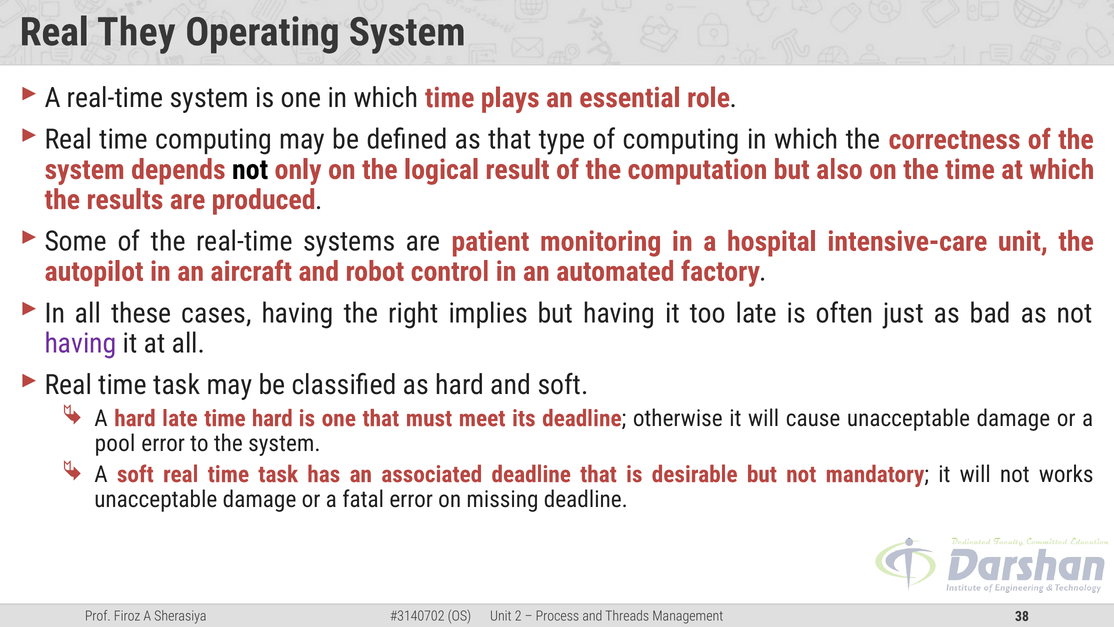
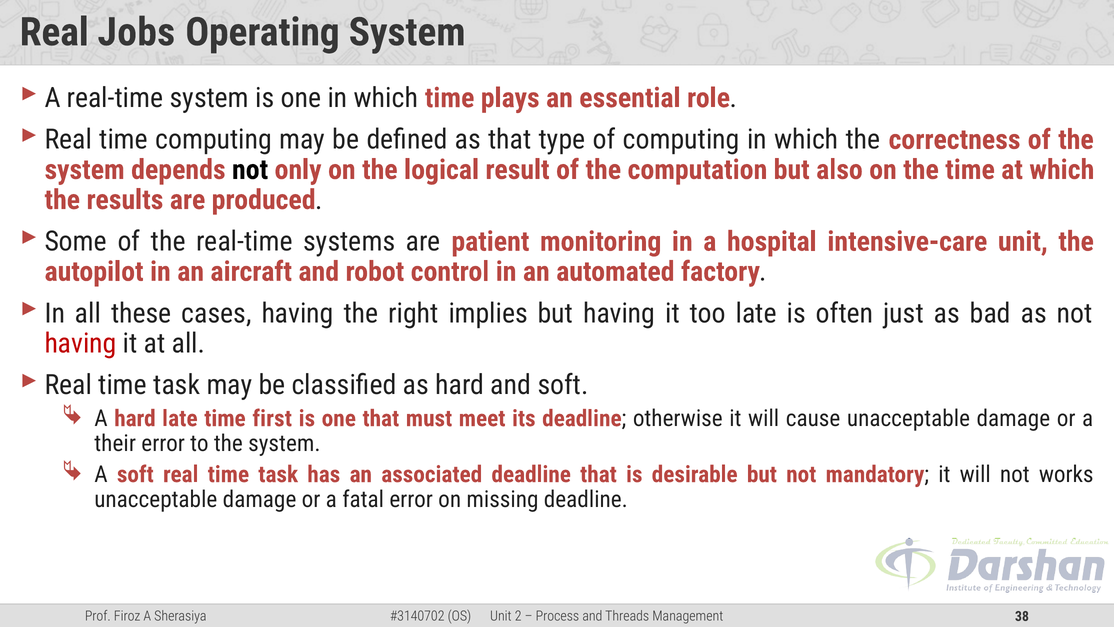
They: They -> Jobs
having at (81, 343) colour: purple -> red
time hard: hard -> first
pool: pool -> their
